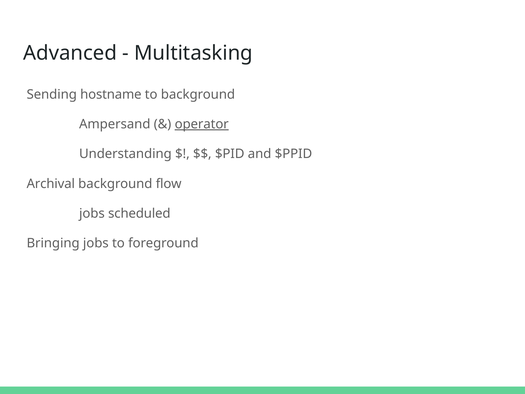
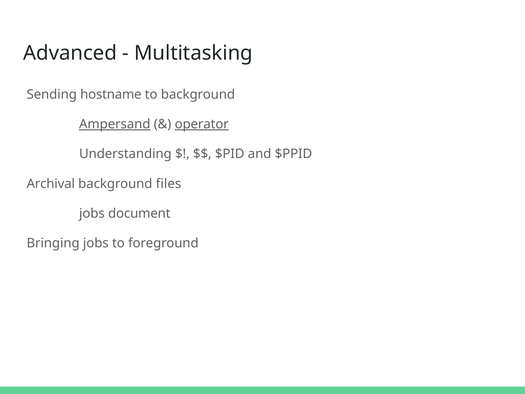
Ampersand underline: none -> present
flow: flow -> files
scheduled: scheduled -> document
